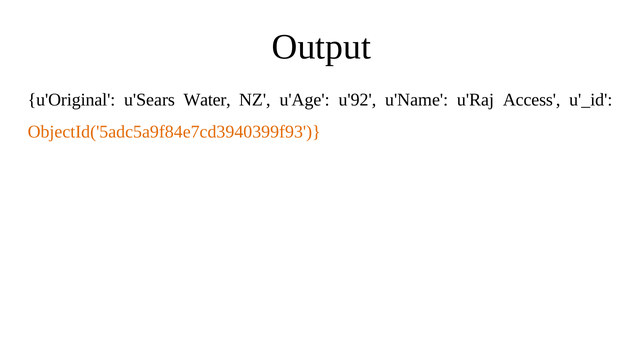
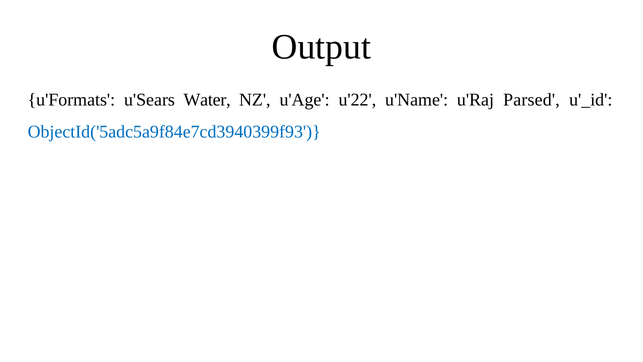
u'Original: u'Original -> u'Formats
u'92: u'92 -> u'22
Access: Access -> Parsed
ObjectId('5adc5a9f84e7cd3940399f93 colour: orange -> blue
